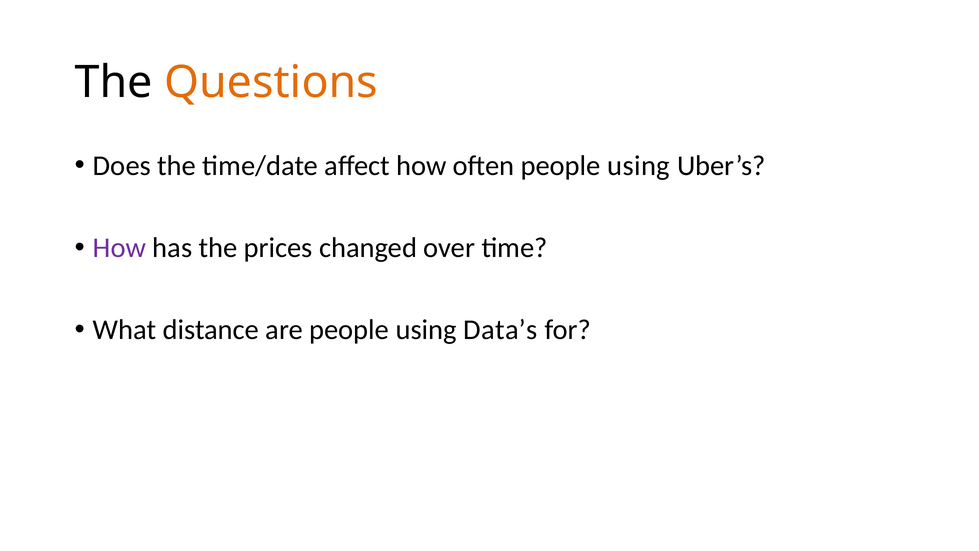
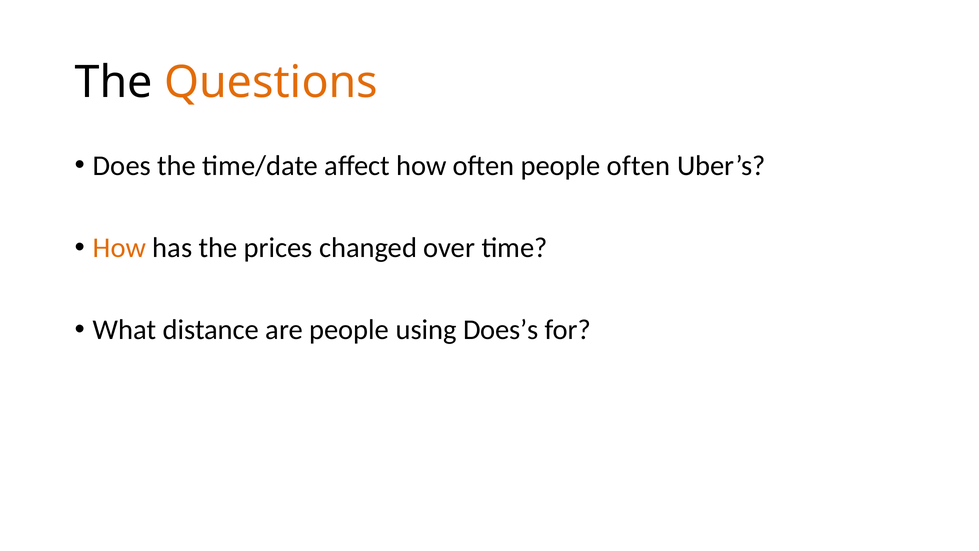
often people using: using -> often
How at (120, 248) colour: purple -> orange
Data’s: Data’s -> Does’s
